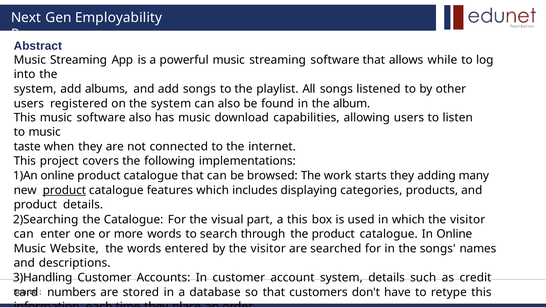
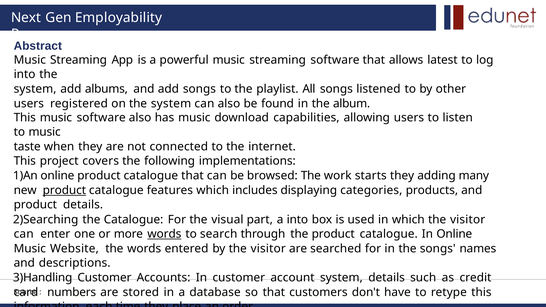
while: while -> latest
a this: this -> into
words at (164, 234) underline: none -> present
